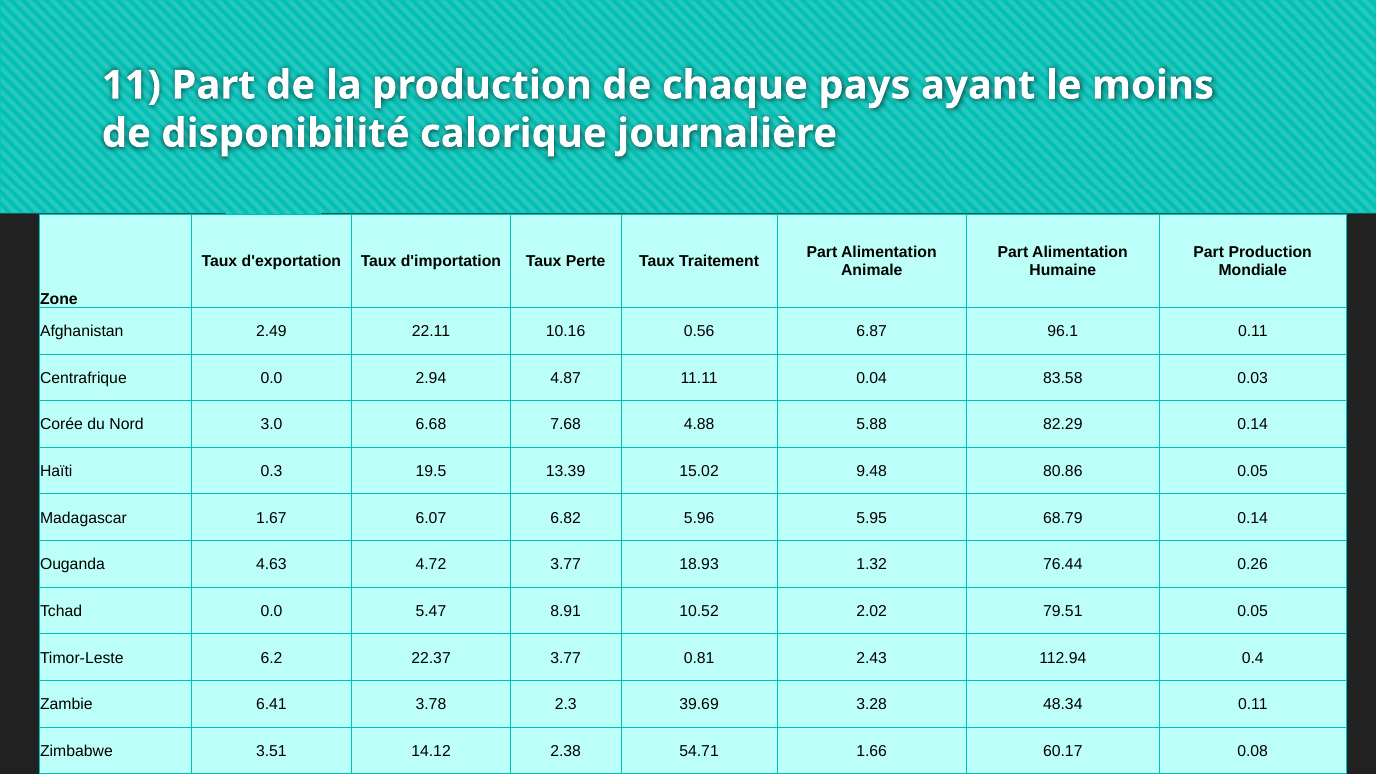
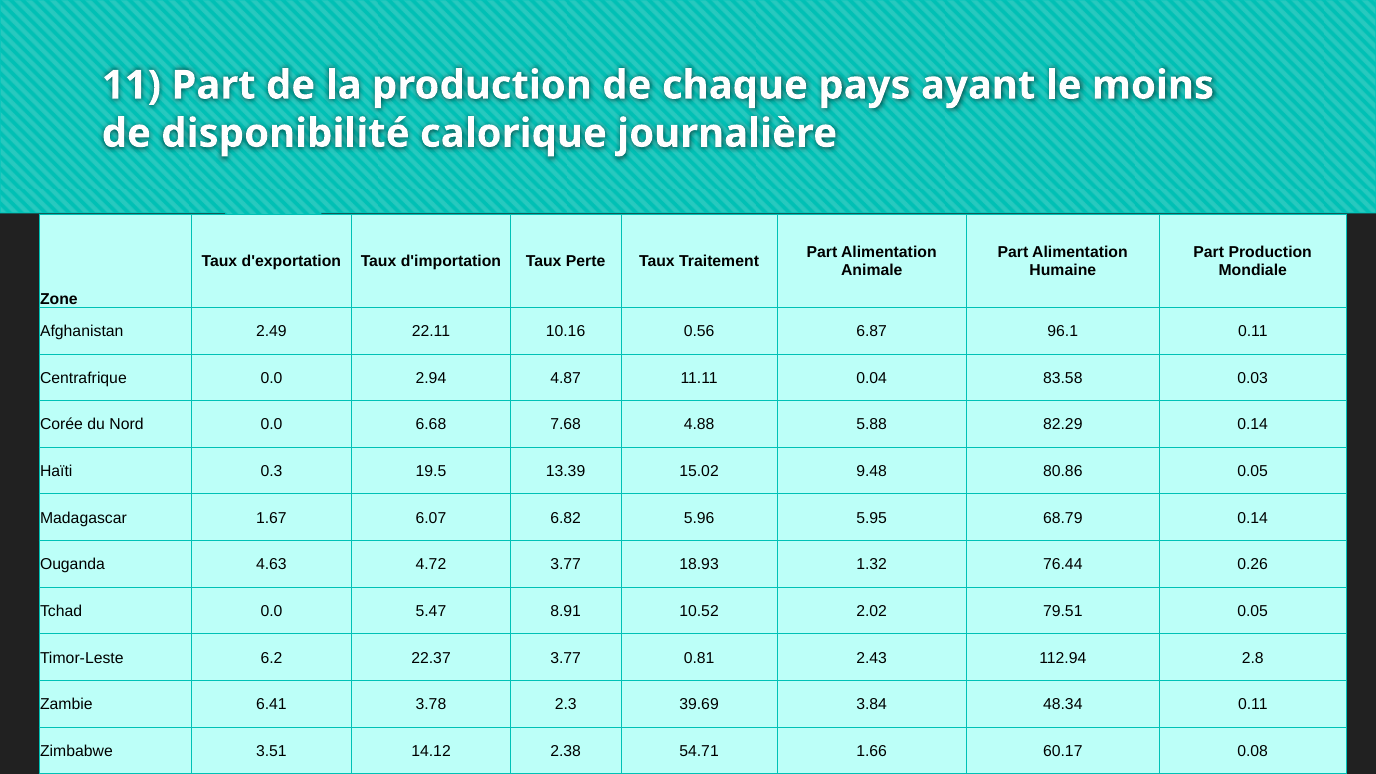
Nord 3.0: 3.0 -> 0.0
0.4: 0.4 -> 2.8
3.28: 3.28 -> 3.84
